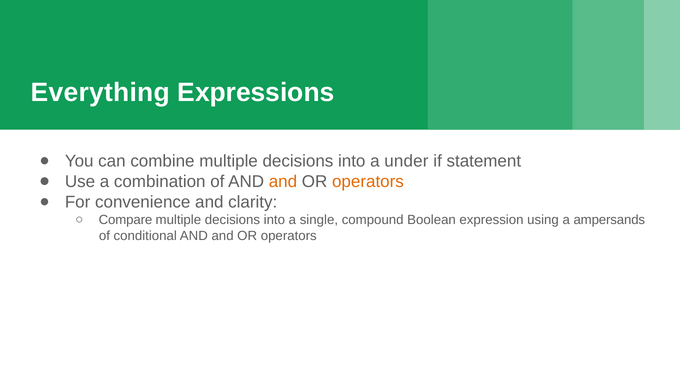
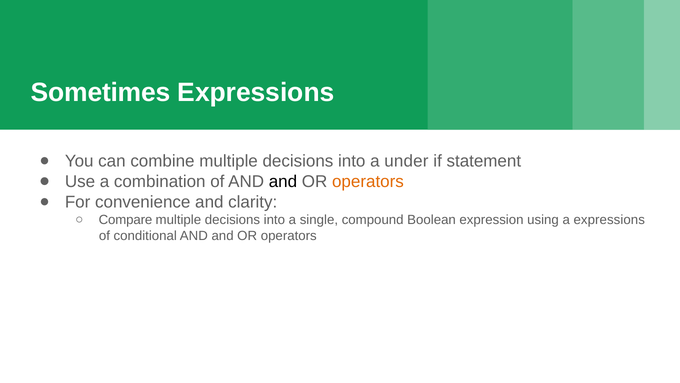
Everything: Everything -> Sometimes
and at (283, 181) colour: orange -> black
a ampersands: ampersands -> expressions
